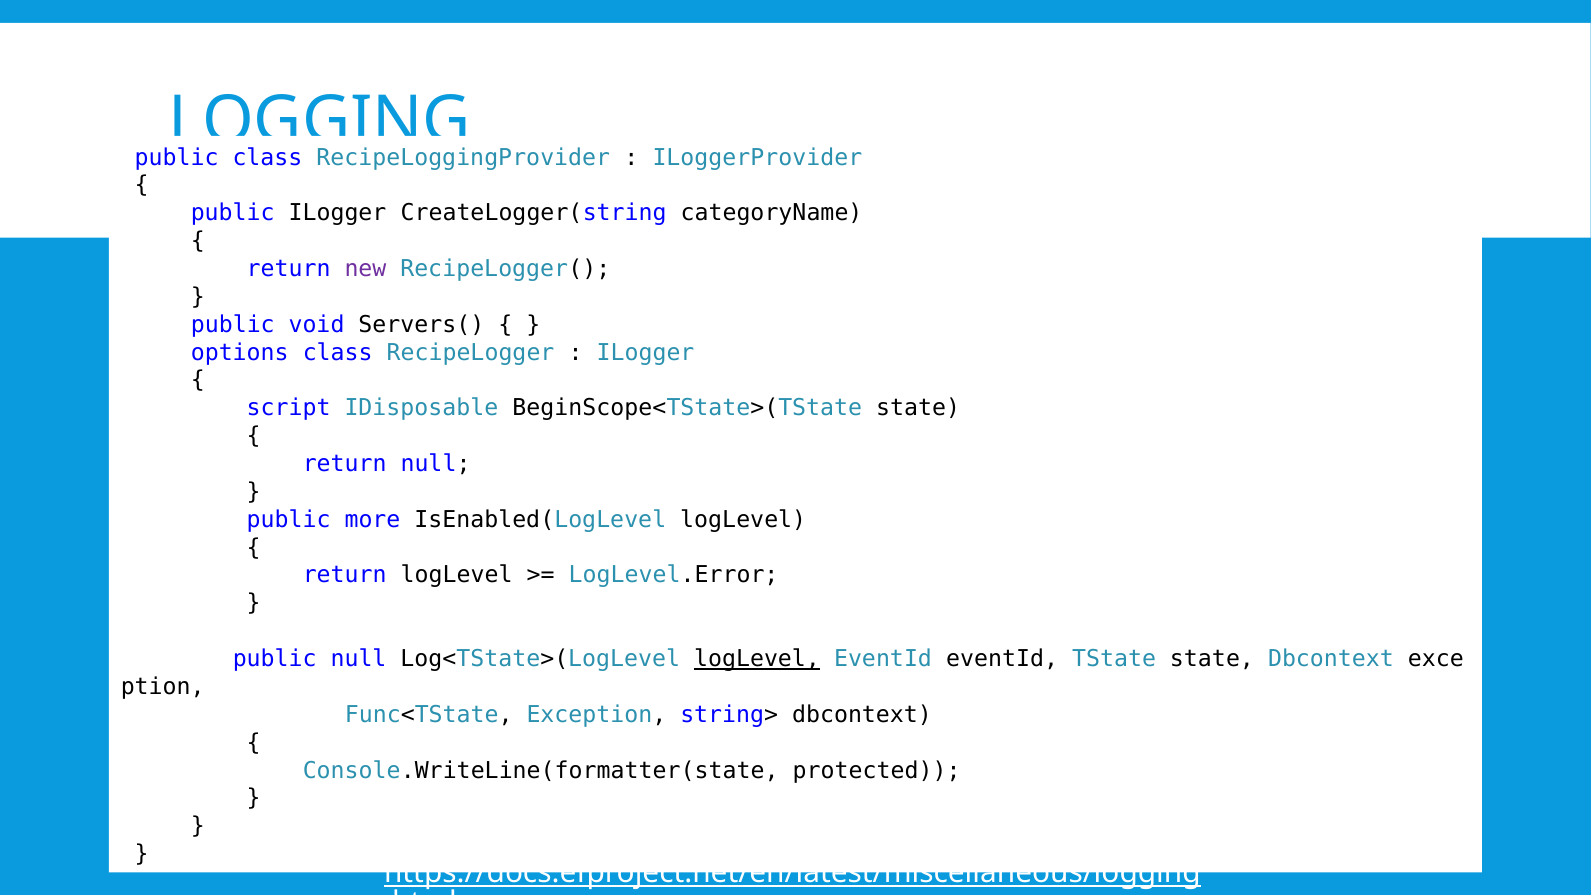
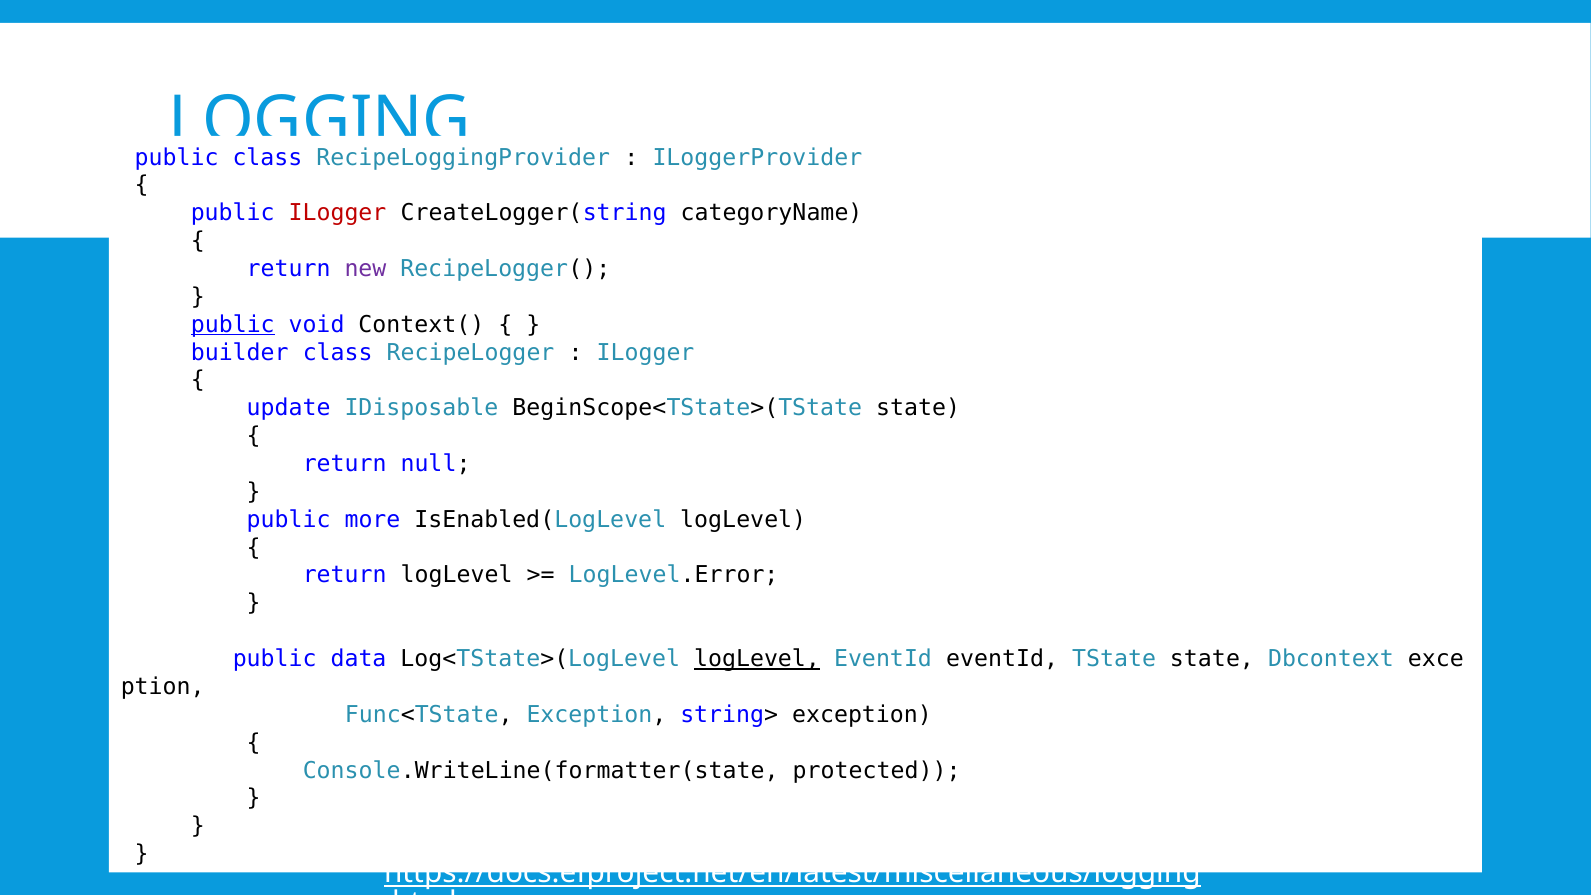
ILogger at (338, 213) colour: black -> red
public at (233, 325) underline: none -> present
Servers(: Servers( -> Context(
options: options -> builder
script: script -> update
public null: null -> data
string> dbcontext: dbcontext -> exception
